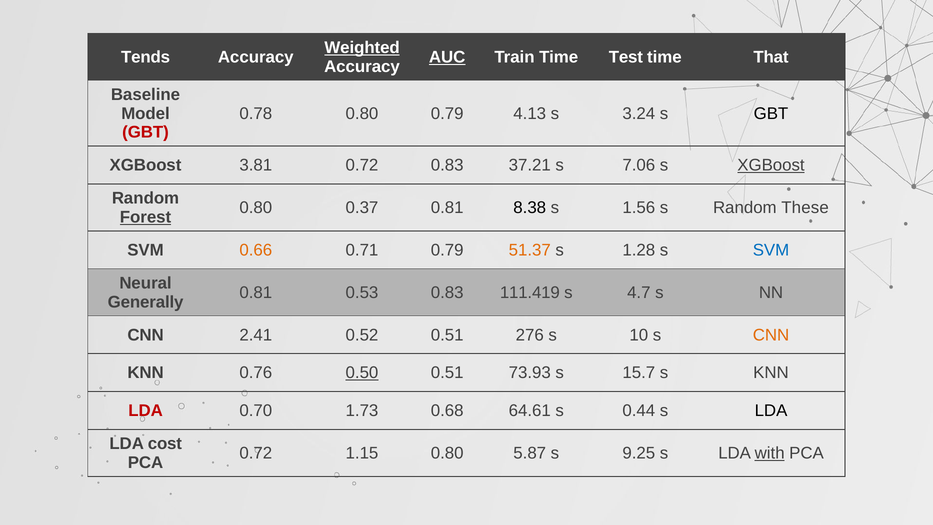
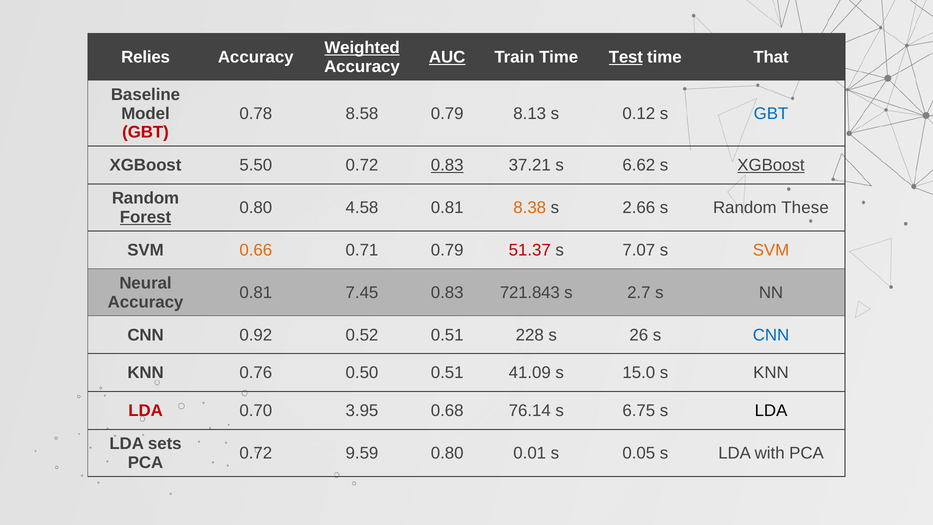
Tends: Tends -> Relies
Test underline: none -> present
0.78 0.80: 0.80 -> 8.58
4.13: 4.13 -> 8.13
3.24: 3.24 -> 0.12
GBT at (771, 113) colour: black -> blue
3.81: 3.81 -> 5.50
0.83 at (447, 165) underline: none -> present
7.06: 7.06 -> 6.62
0.37: 0.37 -> 4.58
8.38 colour: black -> orange
1.56: 1.56 -> 2.66
51.37 colour: orange -> red
1.28: 1.28 -> 7.07
SVM at (771, 250) colour: blue -> orange
0.53: 0.53 -> 7.45
111.419: 111.419 -> 721.843
4.7: 4.7 -> 2.7
Generally at (146, 302): Generally -> Accuracy
2.41: 2.41 -> 0.92
276: 276 -> 228
10: 10 -> 26
CNN at (771, 335) colour: orange -> blue
0.50 underline: present -> none
73.93: 73.93 -> 41.09
15.7: 15.7 -> 15.0
1.73: 1.73 -> 3.95
64.61: 64.61 -> 76.14
0.44: 0.44 -> 6.75
cost: cost -> sets
1.15: 1.15 -> 9.59
5.87: 5.87 -> 0.01
9.25: 9.25 -> 0.05
with underline: present -> none
